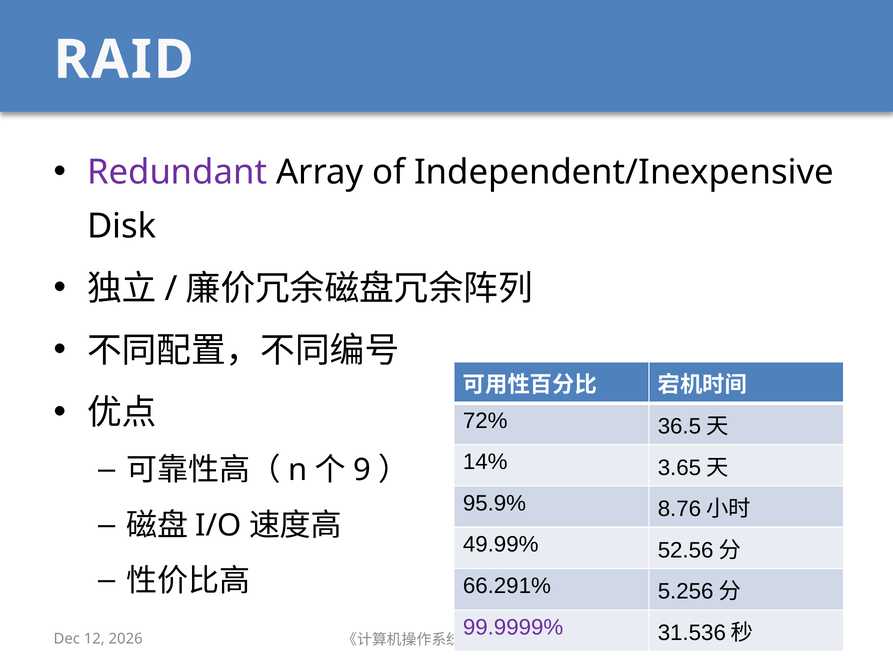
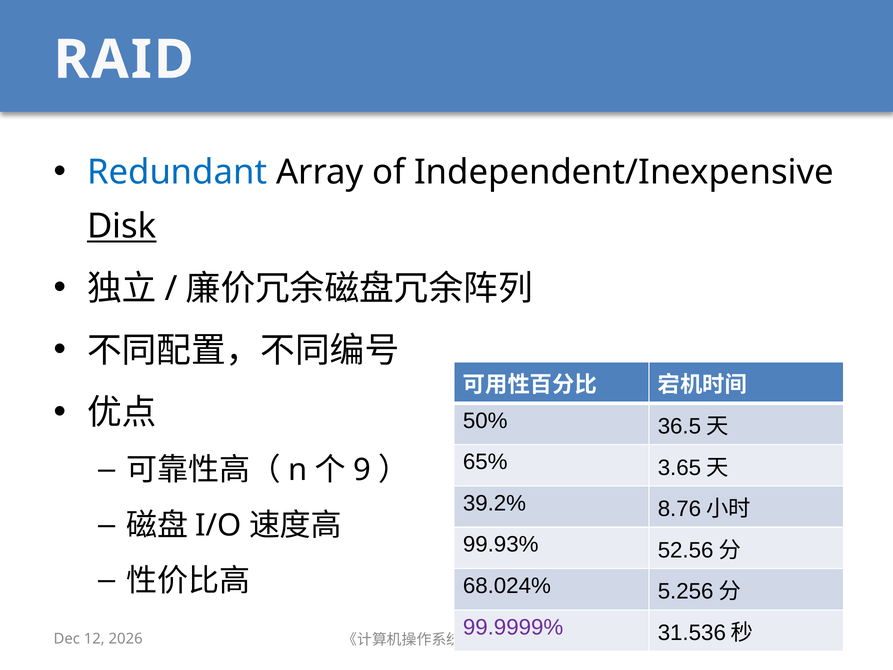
Redundant colour: purple -> blue
Disk underline: none -> present
72%: 72% -> 50%
14%: 14% -> 65%
95.9%: 95.9% -> 39.2%
49.99%: 49.99% -> 99.93%
66.291%: 66.291% -> 68.024%
